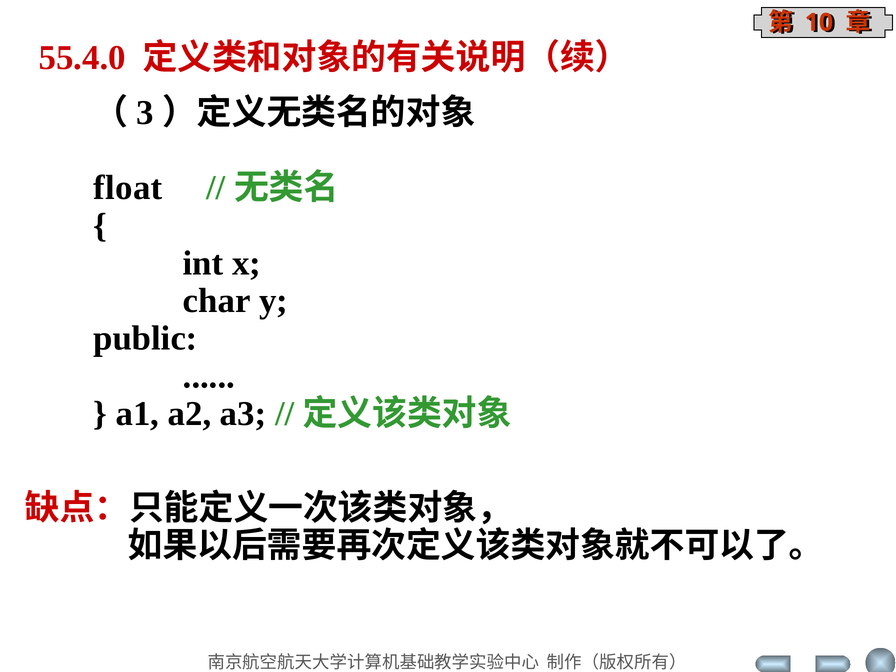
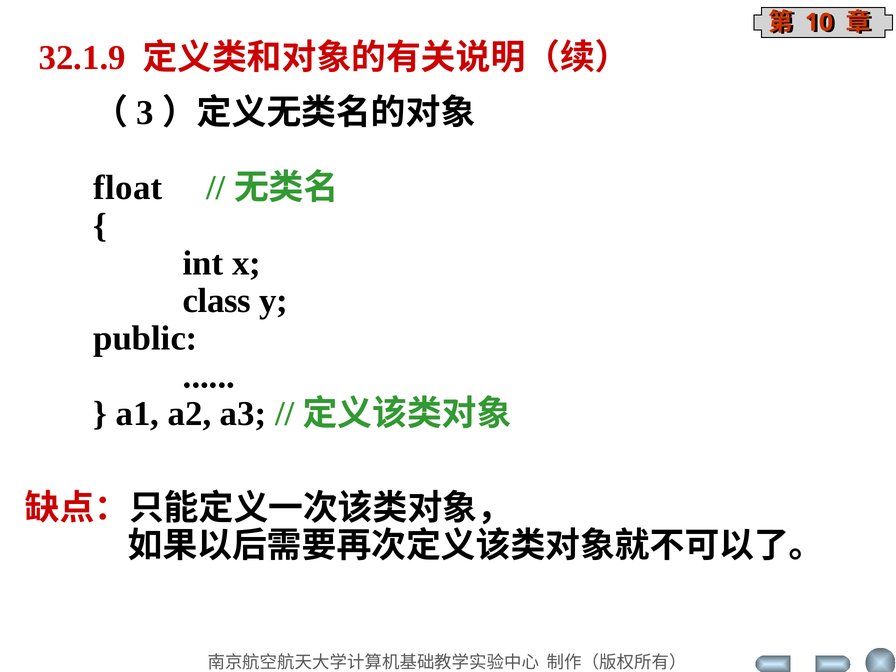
55.4.0: 55.4.0 -> 32.1.9
char: char -> class
